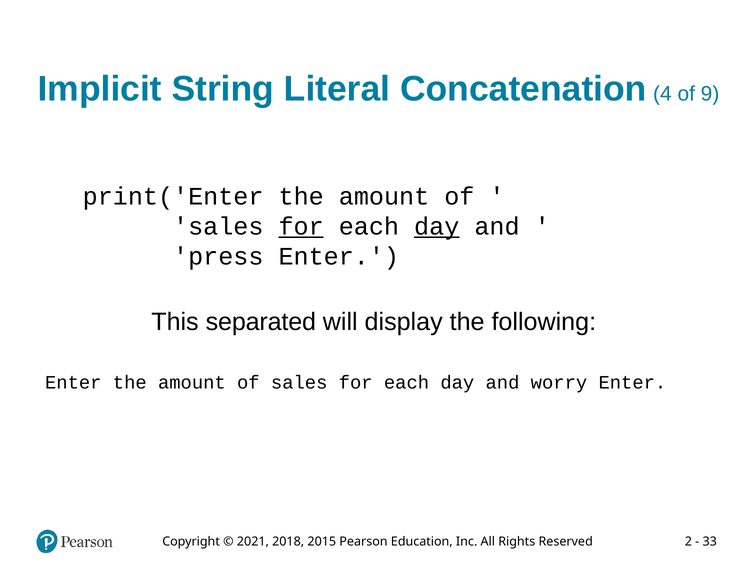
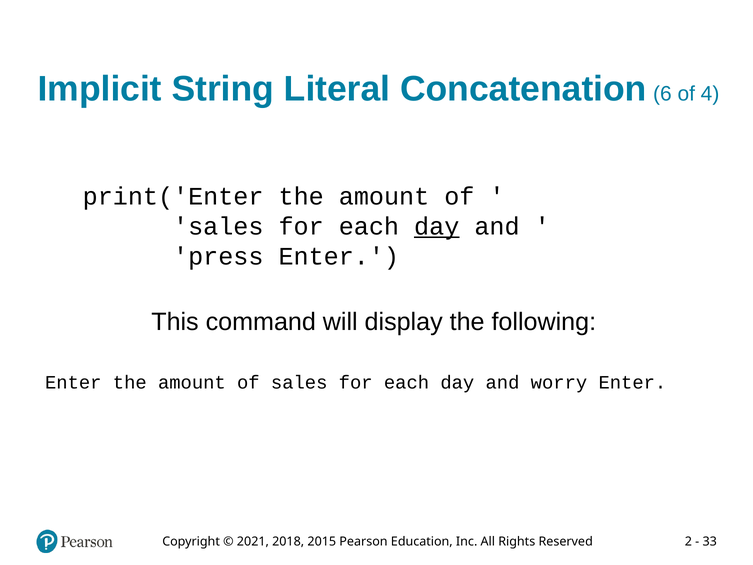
4: 4 -> 6
9: 9 -> 4
for at (301, 226) underline: present -> none
separated: separated -> command
